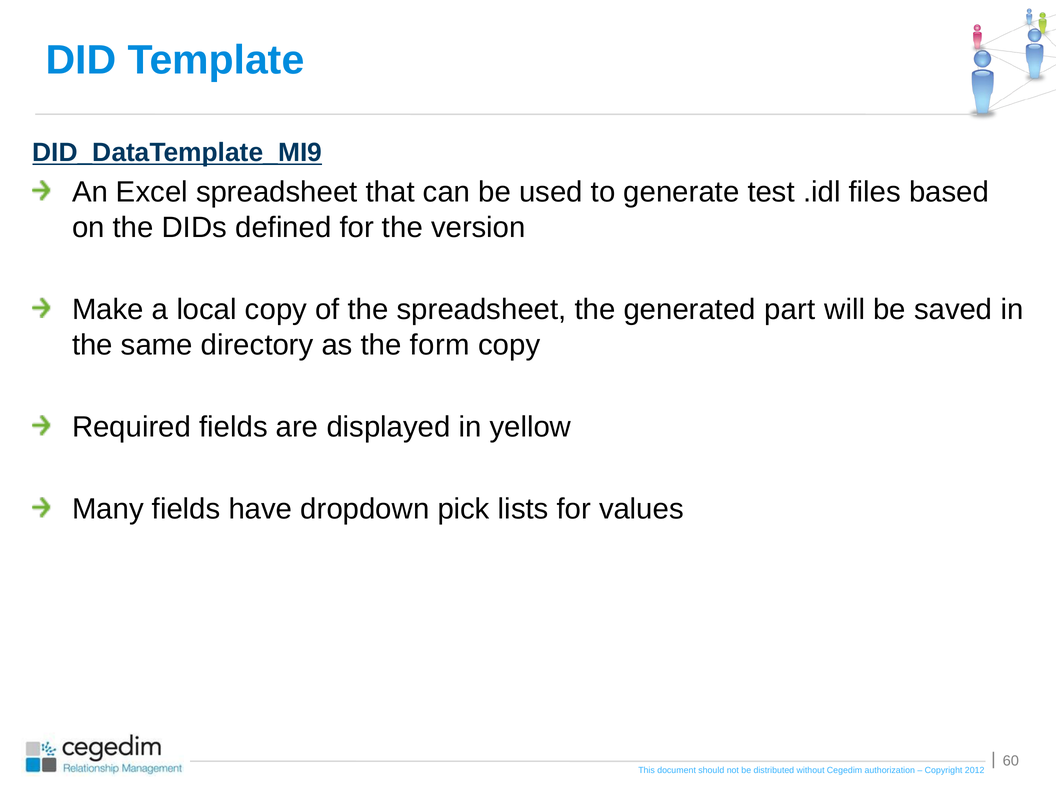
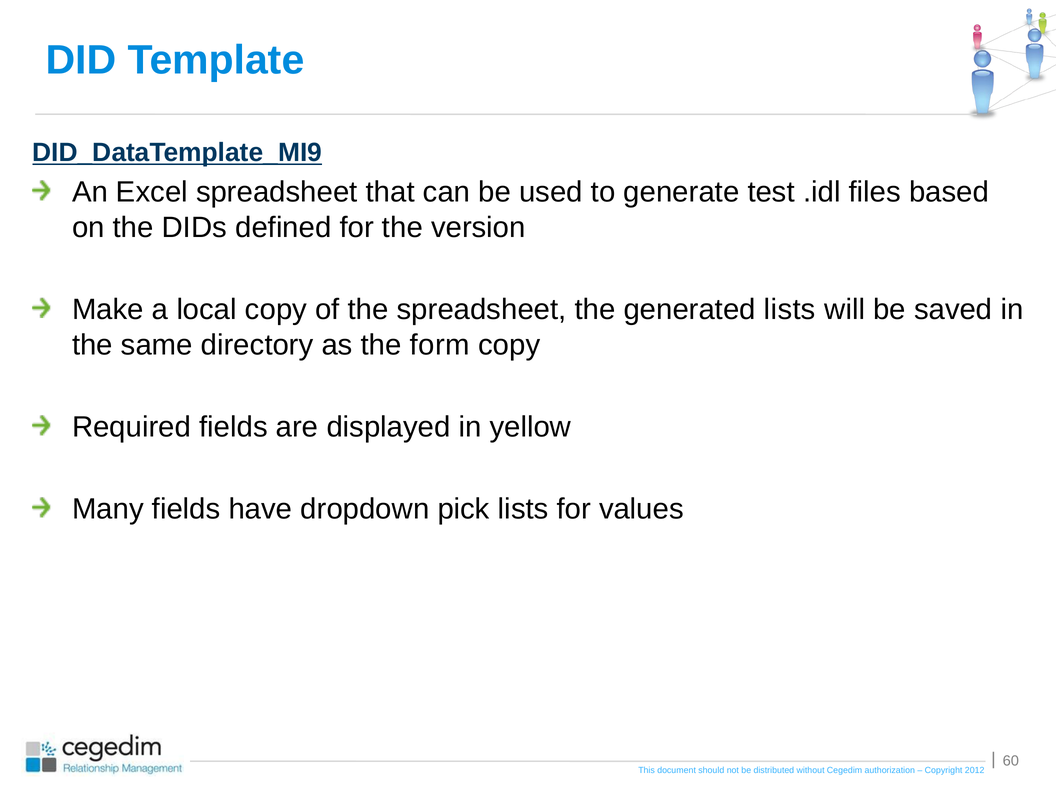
generated part: part -> lists
